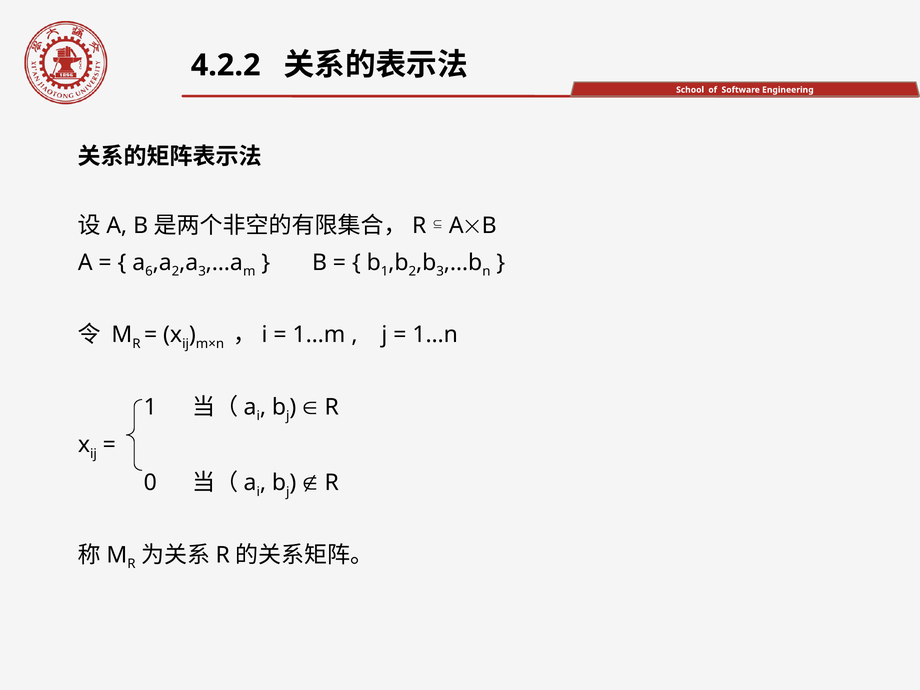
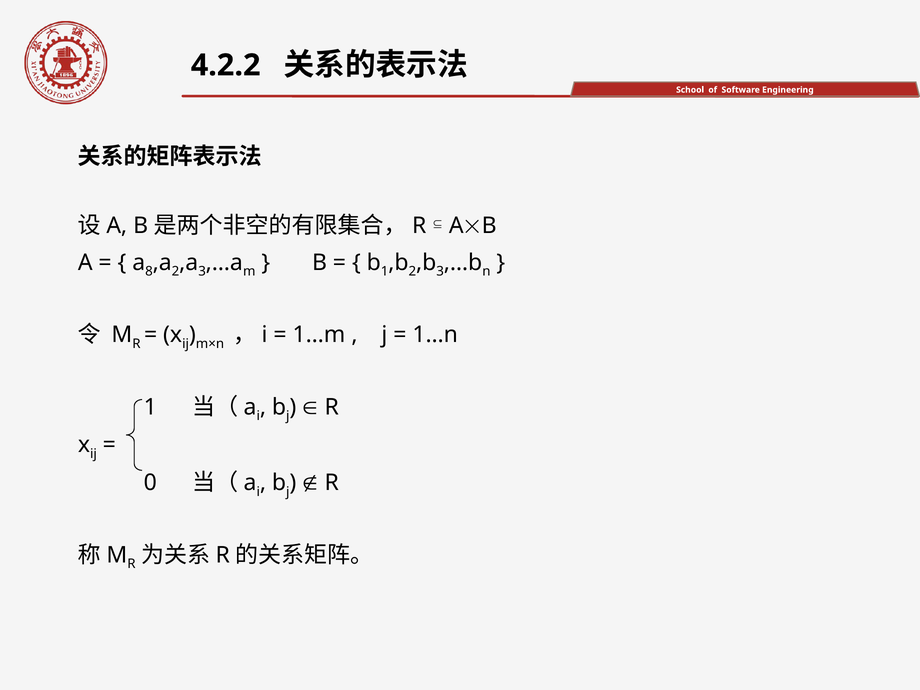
6: 6 -> 8
